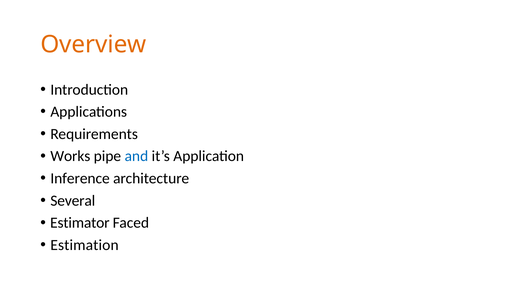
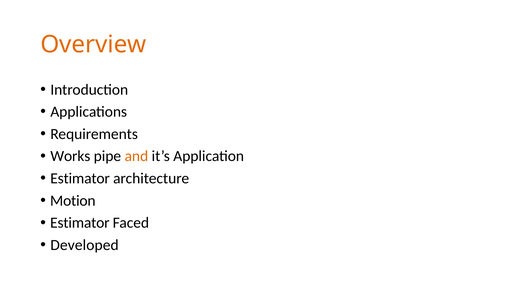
and colour: blue -> orange
Inference at (80, 178): Inference -> Estimator
Several: Several -> Motion
Estimation: Estimation -> Developed
